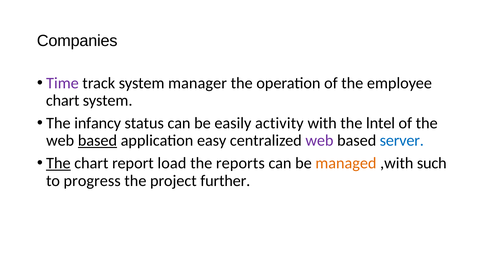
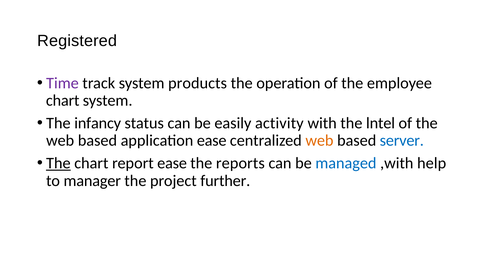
Companies: Companies -> Registered
manager: manager -> products
based at (97, 141) underline: present -> none
application easy: easy -> ease
web at (319, 141) colour: purple -> orange
report load: load -> ease
managed colour: orange -> blue
such: such -> help
progress: progress -> manager
